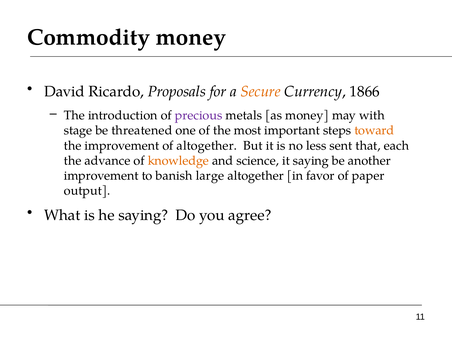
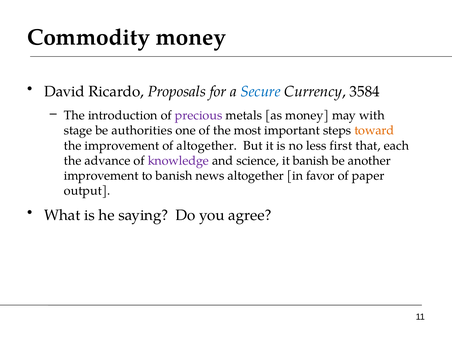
Secure colour: orange -> blue
1866: 1866 -> 3584
threatened: threatened -> authorities
sent: sent -> first
knowledge colour: orange -> purple
it saying: saying -> banish
large: large -> news
